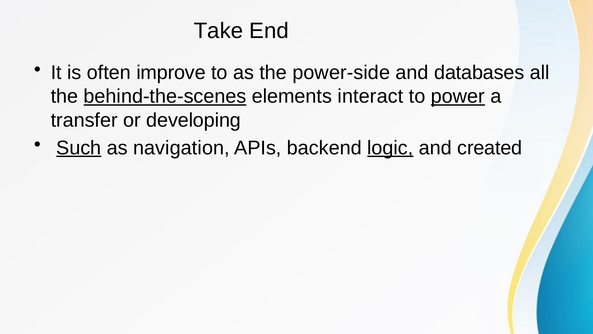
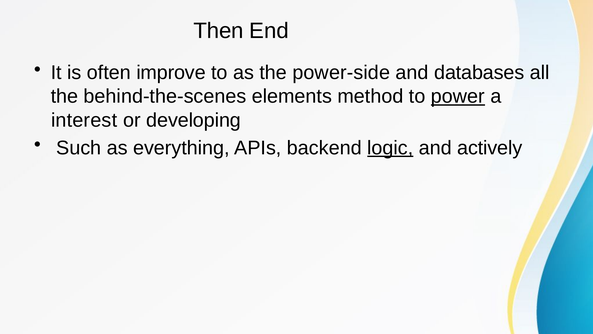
Take: Take -> Then
behind-the-scenes underline: present -> none
interact: interact -> method
transfer: transfer -> interest
Such underline: present -> none
navigation: navigation -> everything
created: created -> actively
